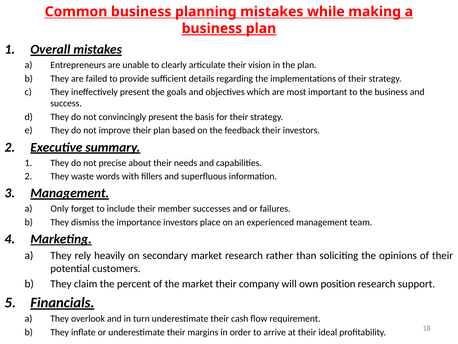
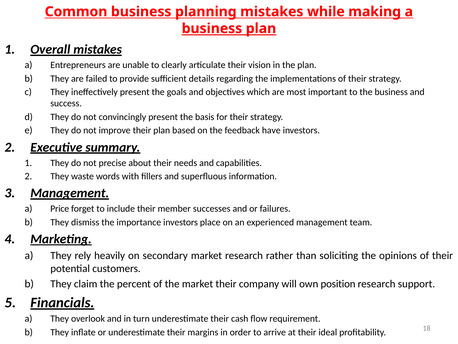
feedback their: their -> have
Only: Only -> Price
